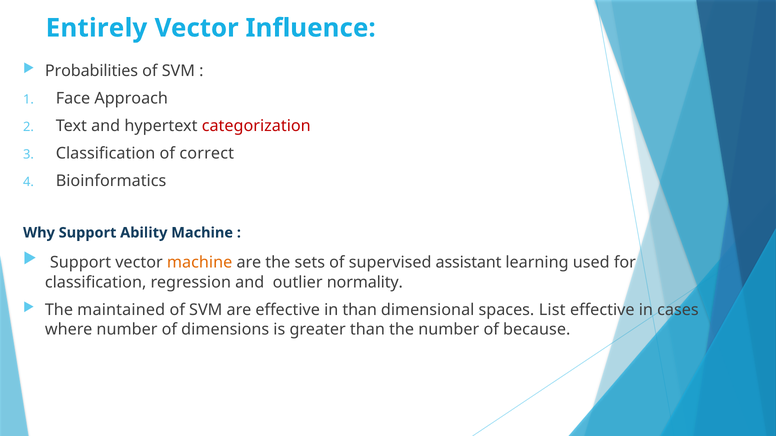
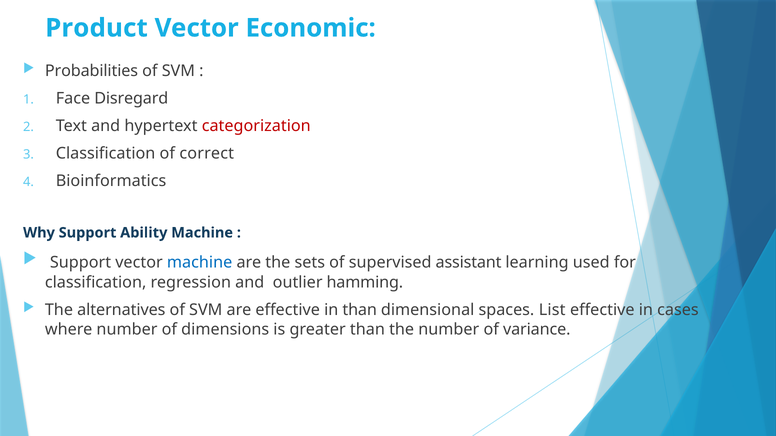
Entirely: Entirely -> Product
Influence: Influence -> Economic
Approach: Approach -> Disregard
machine at (200, 263) colour: orange -> blue
normality: normality -> hamming
maintained: maintained -> alternatives
because: because -> variance
